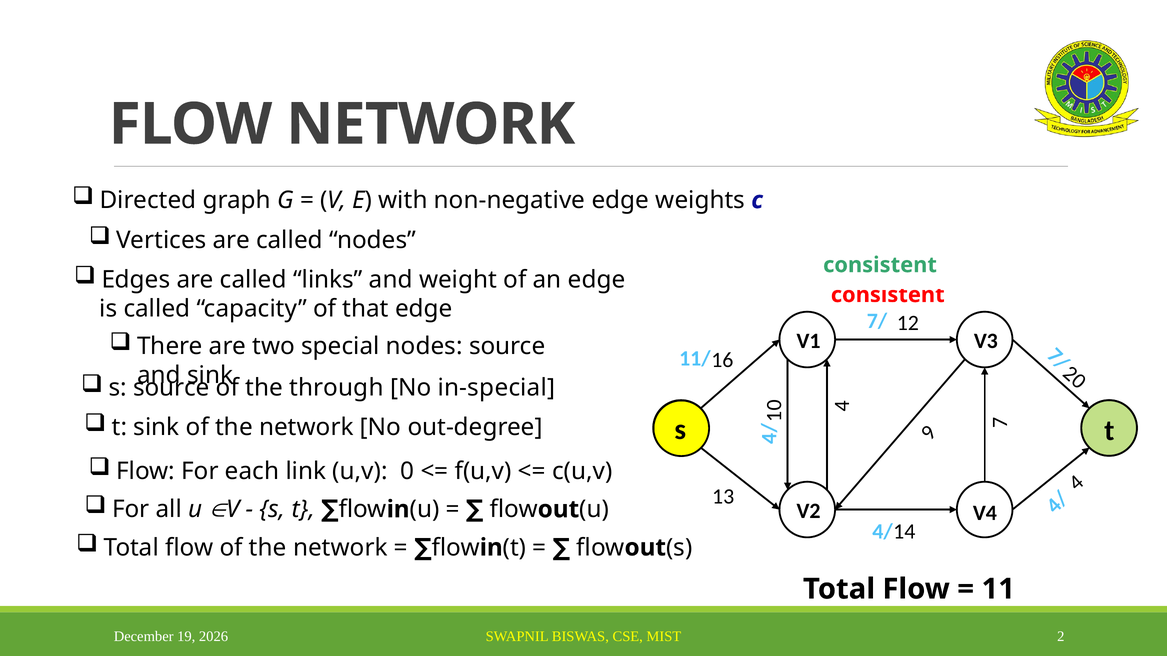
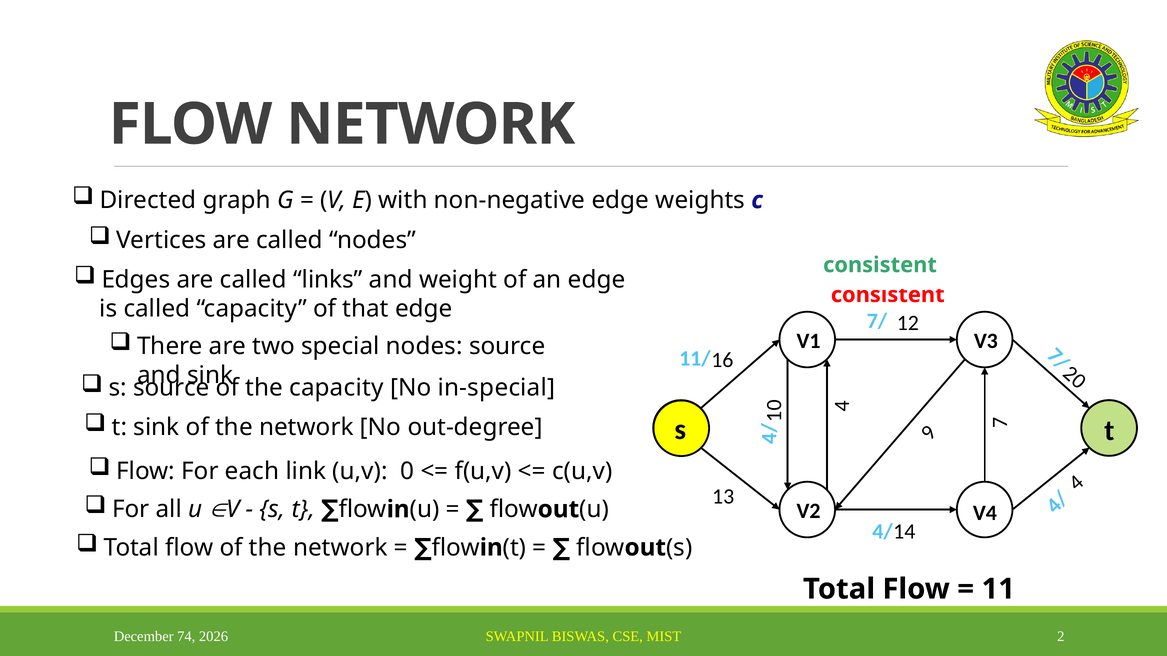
the through: through -> capacity
19: 19 -> 74
